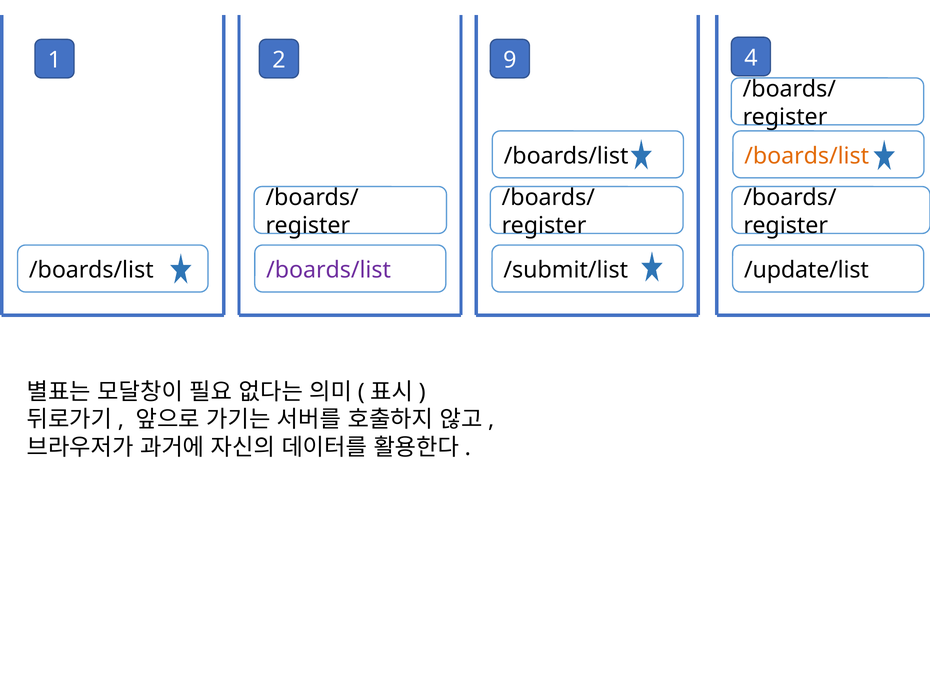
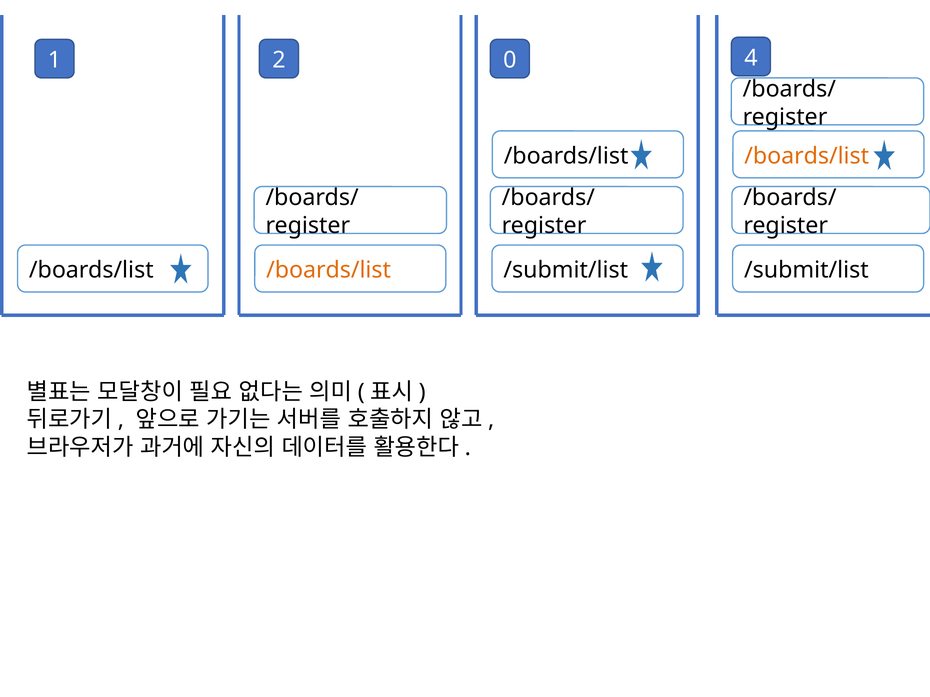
9: 9 -> 0
/boards/list at (329, 270) colour: purple -> orange
/update/list at (806, 270): /update/list -> /submit/list
